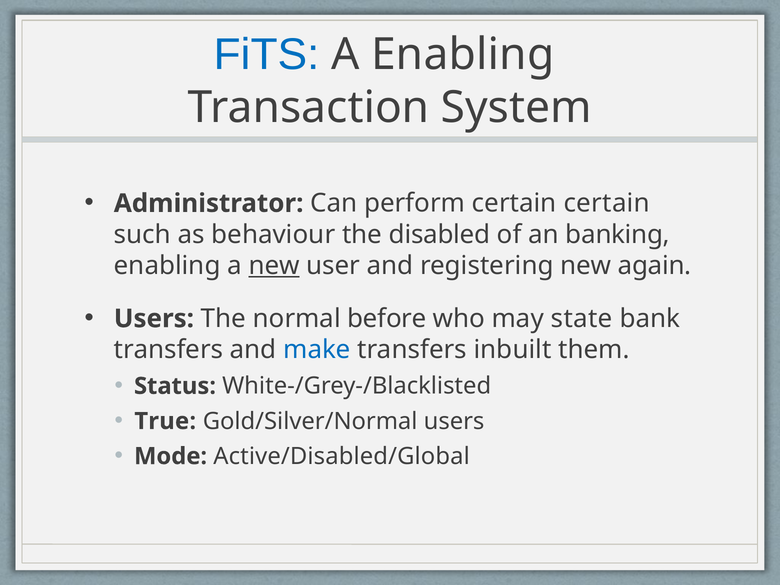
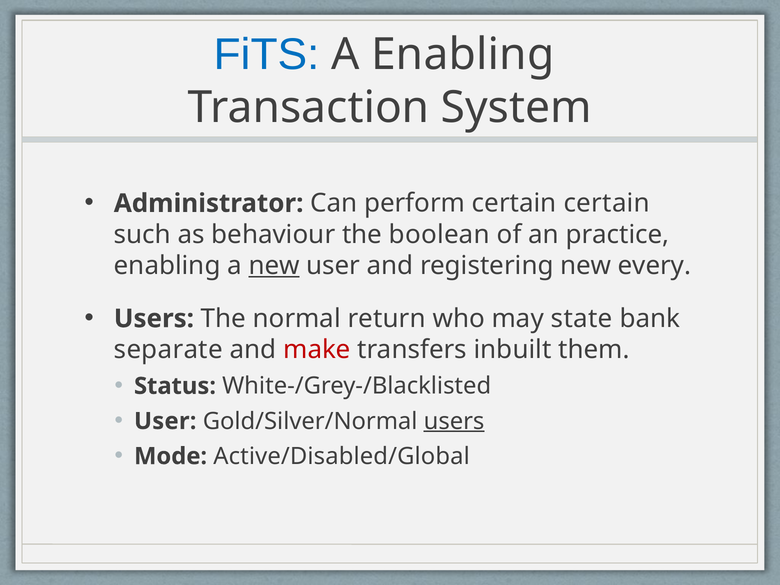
disabled: disabled -> boolean
banking: banking -> practice
again: again -> every
before: before -> return
transfers at (168, 350): transfers -> separate
make colour: blue -> red
True at (165, 421): True -> User
users at (454, 421) underline: none -> present
